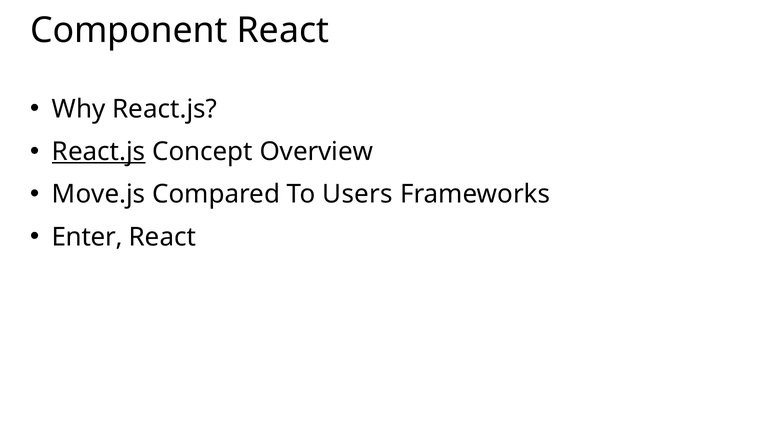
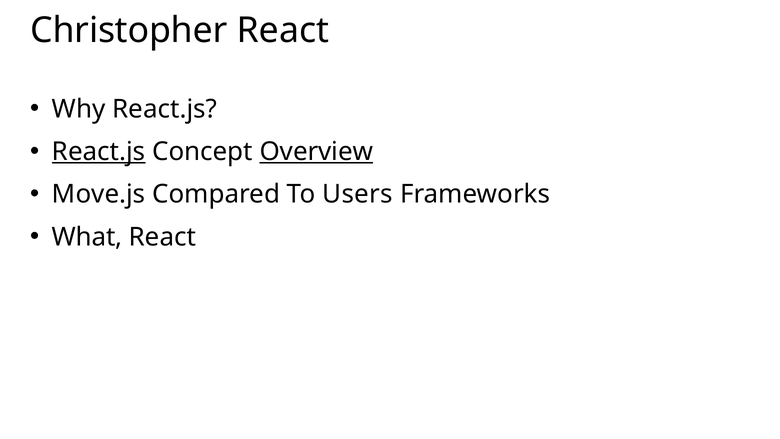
Component: Component -> Christopher
Overview underline: none -> present
Enter: Enter -> What
